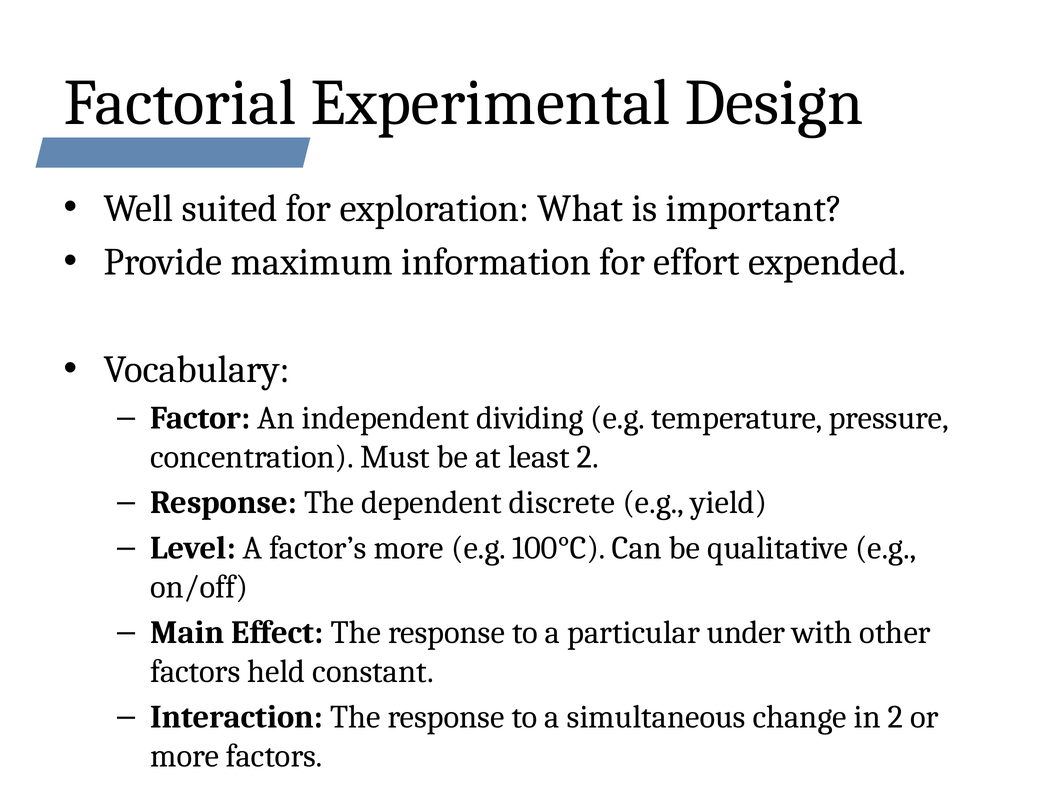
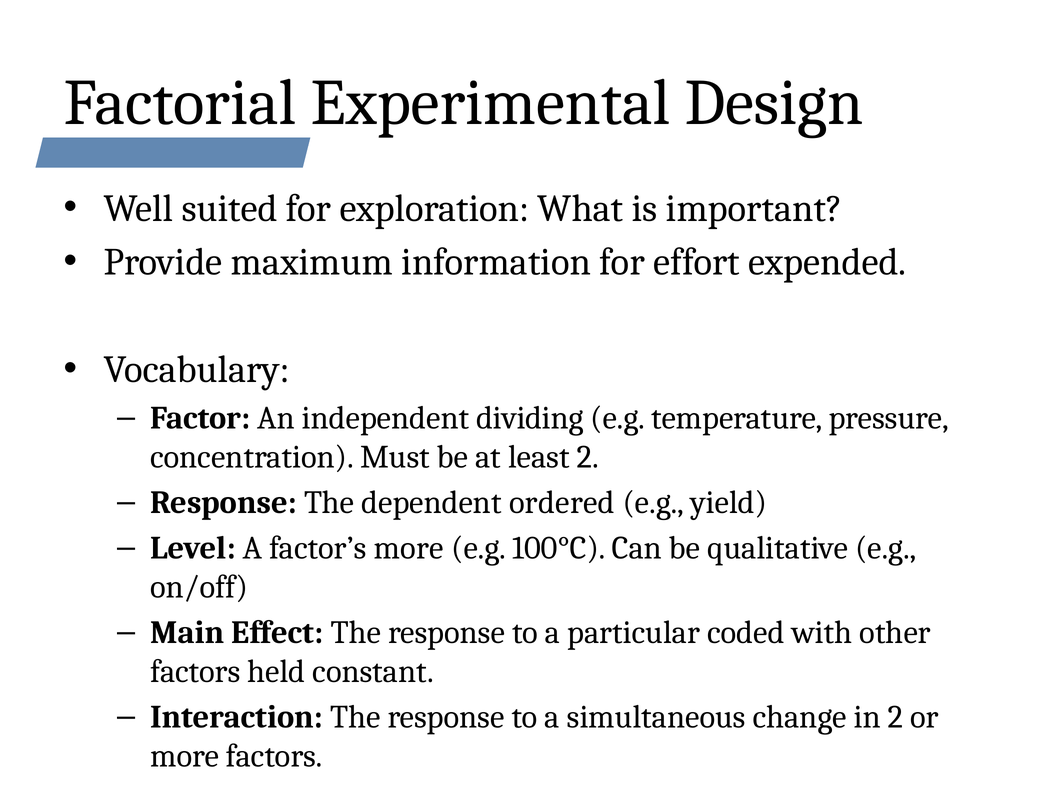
discrete: discrete -> ordered
under: under -> coded
